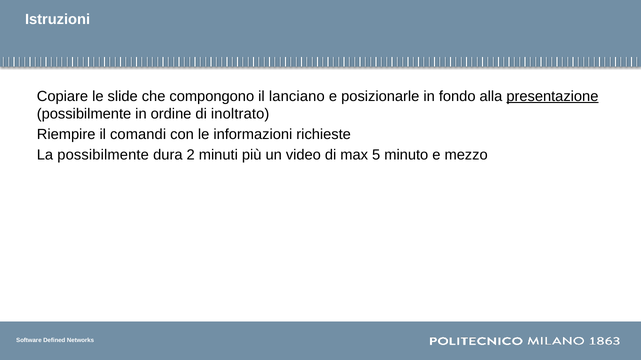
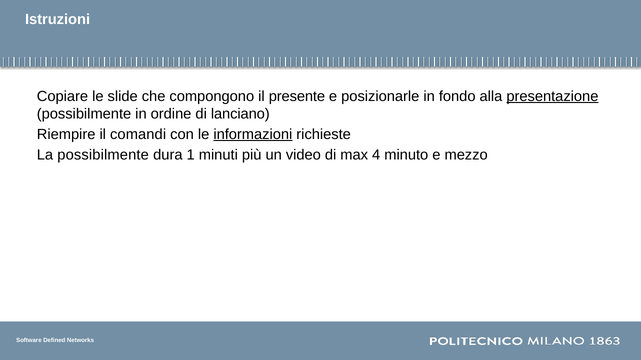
lanciano: lanciano -> presente
inoltrato: inoltrato -> lanciano
informazioni underline: none -> present
2: 2 -> 1
5: 5 -> 4
